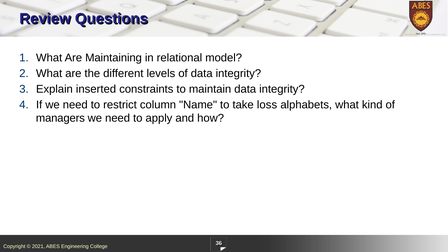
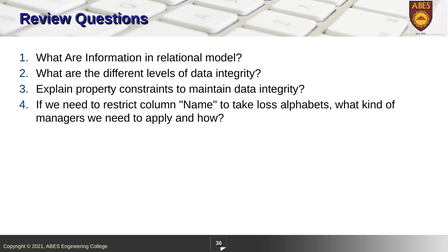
Maintaining: Maintaining -> Information
inserted: inserted -> property
